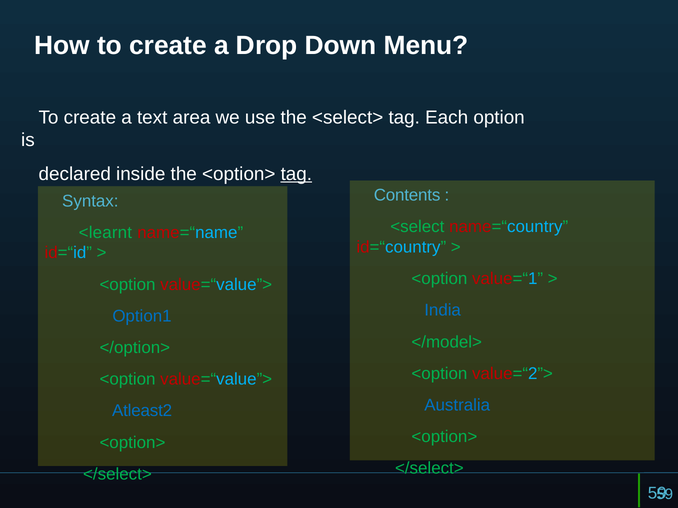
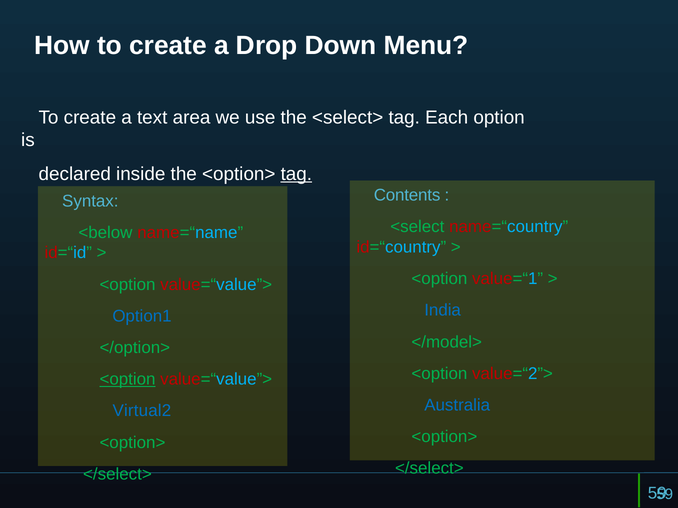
<learnt: <learnt -> <below
<option at (128, 380) underline: none -> present
Atleast2: Atleast2 -> Virtual2
